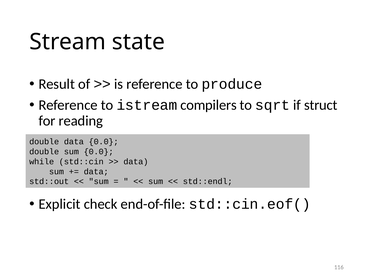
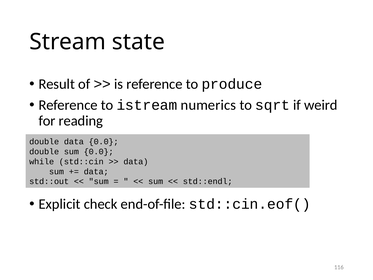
compilers: compilers -> numerics
struct: struct -> weird
